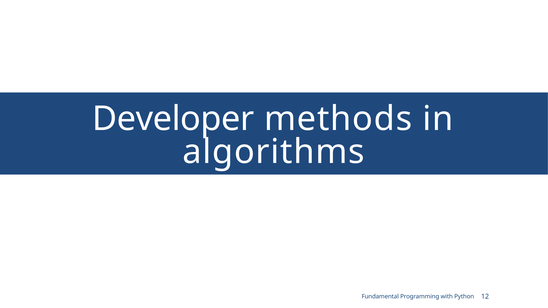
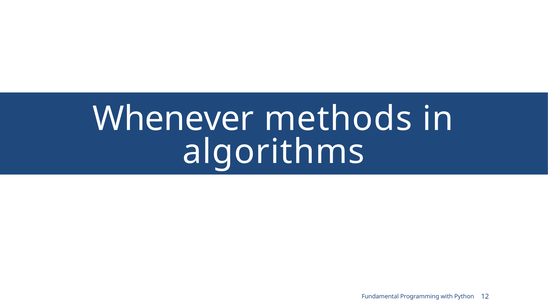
Developer: Developer -> Whenever
